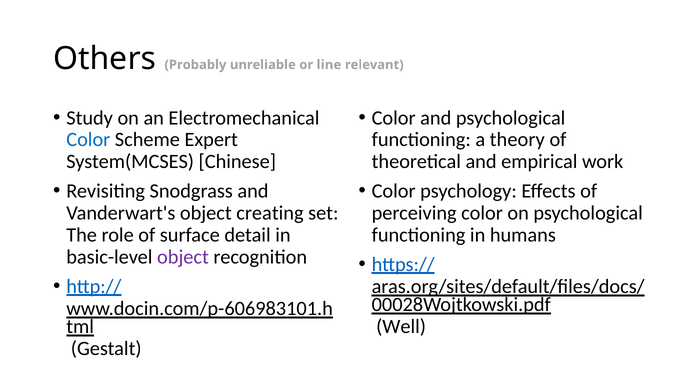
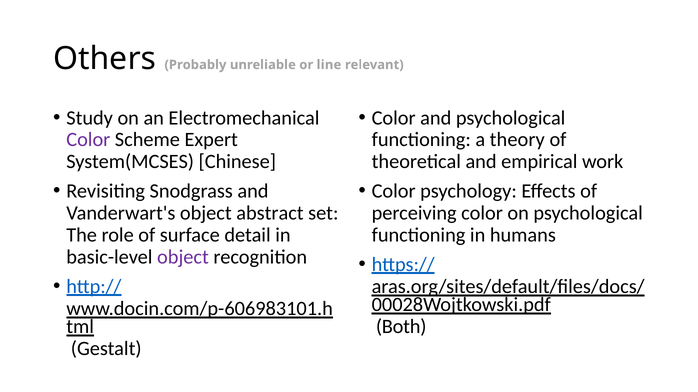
Color at (88, 140) colour: blue -> purple
creating: creating -> abstract
Well: Well -> Both
